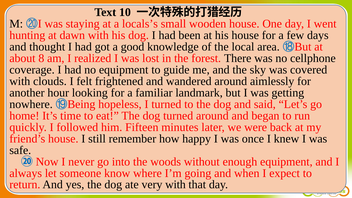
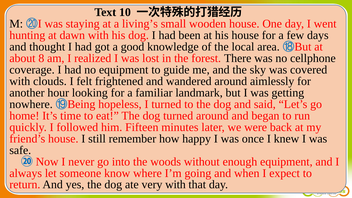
locals’s: locals’s -> living’s
